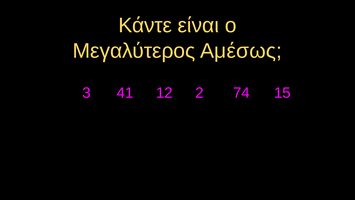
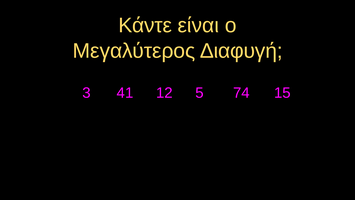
Αμέσως: Αμέσως -> Διαφυγή
2: 2 -> 5
